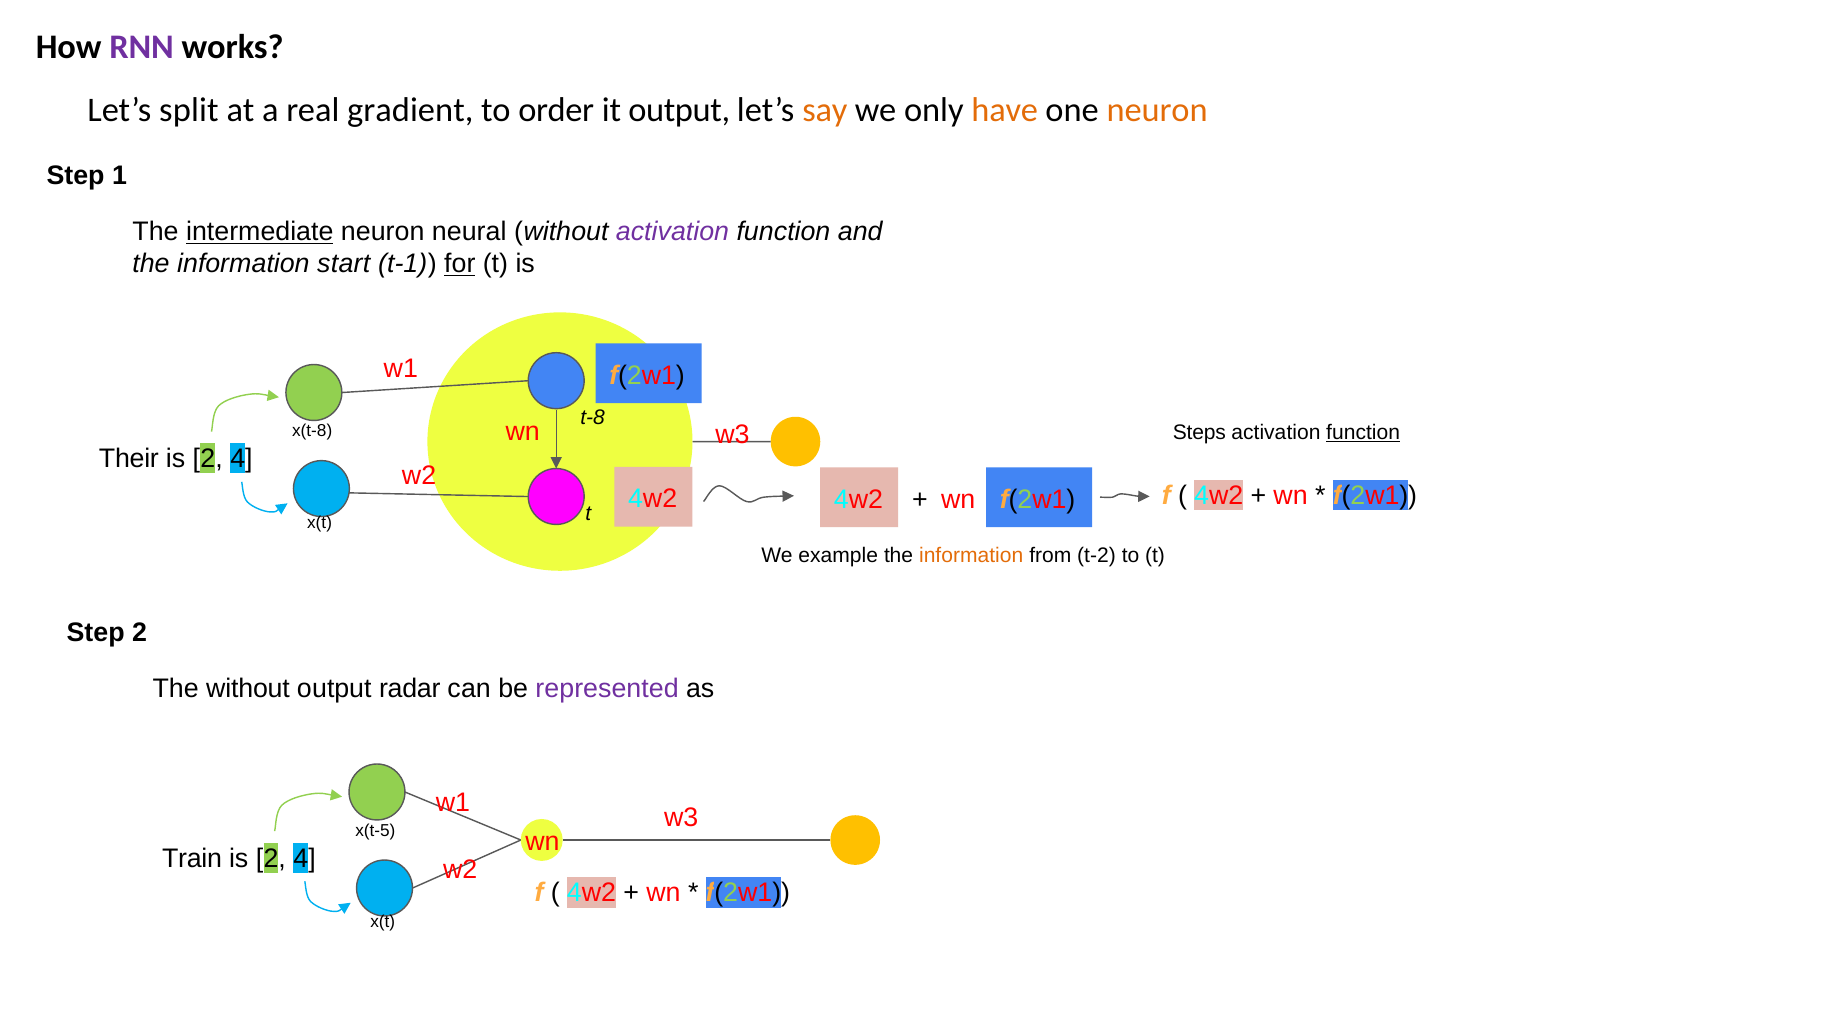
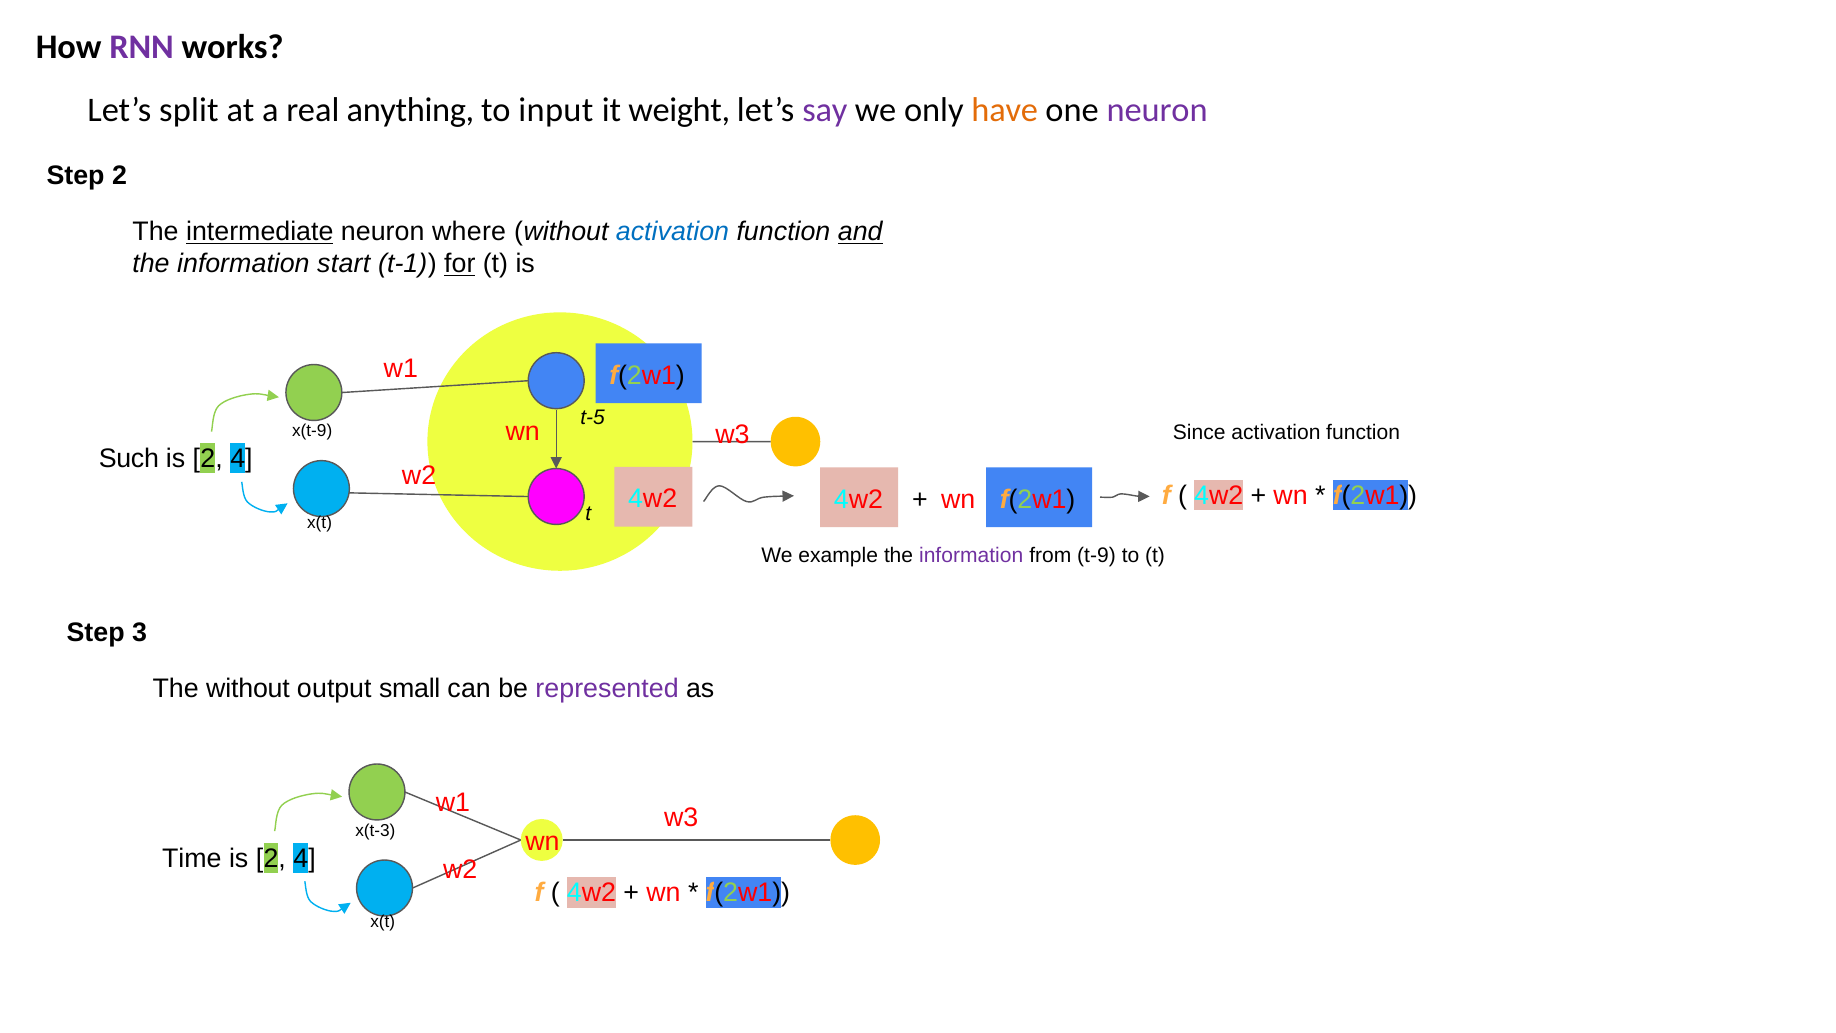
gradient: gradient -> anything
order: order -> input
it output: output -> weight
say colour: orange -> purple
neuron at (1157, 111) colour: orange -> purple
Step 1: 1 -> 2
neural: neural -> where
activation at (673, 232) colour: purple -> blue
and underline: none -> present
t-8: t-8 -> t-5
x(t-8: x(t-8 -> x(t-9
Steps: Steps -> Since
function at (1363, 433) underline: present -> none
Their: Their -> Such
information at (971, 555) colour: orange -> purple
t-2: t-2 -> t-9
Step 2: 2 -> 3
radar: radar -> small
x(t-5: x(t-5 -> x(t-3
Train: Train -> Time
